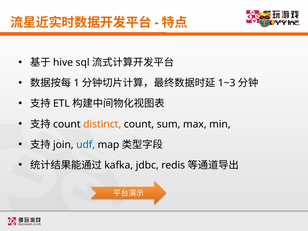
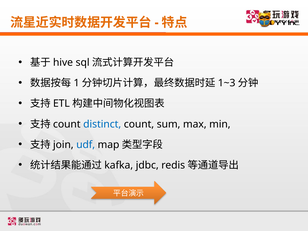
distinct colour: orange -> blue
